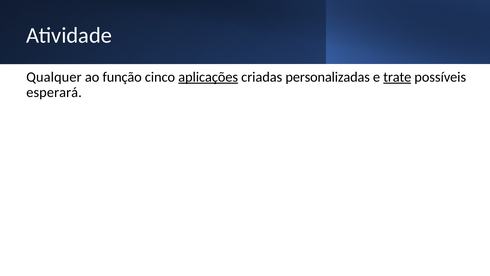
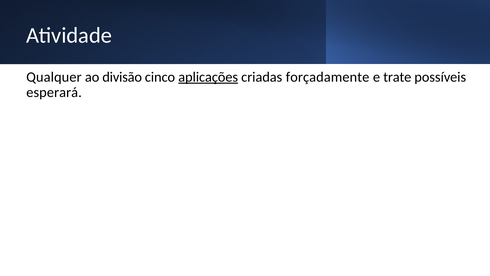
função: função -> divisão
personalizadas: personalizadas -> forçadamente
trate underline: present -> none
